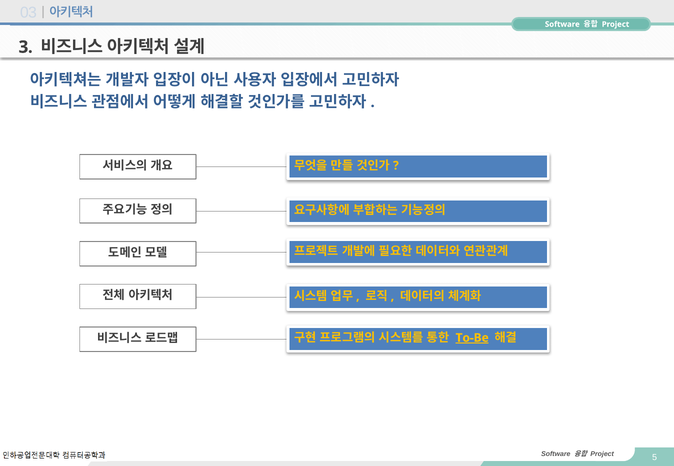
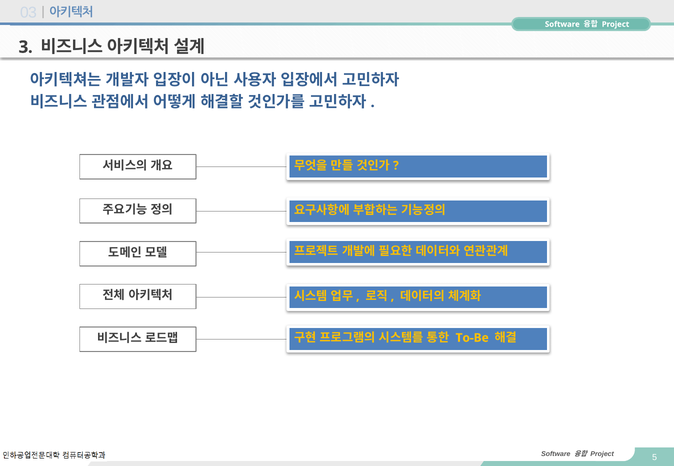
To-Be underline: present -> none
